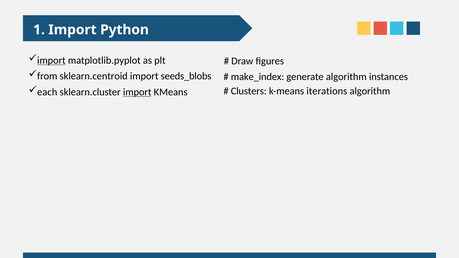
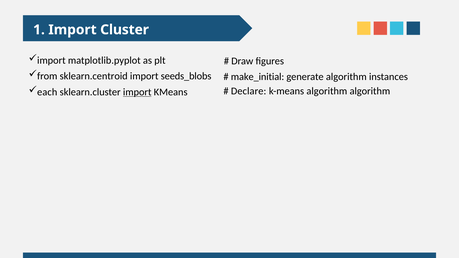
Python: Python -> Cluster
import at (51, 60) underline: present -> none
make_index: make_index -> make_initial
Clusters: Clusters -> Declare
k-means iterations: iterations -> algorithm
